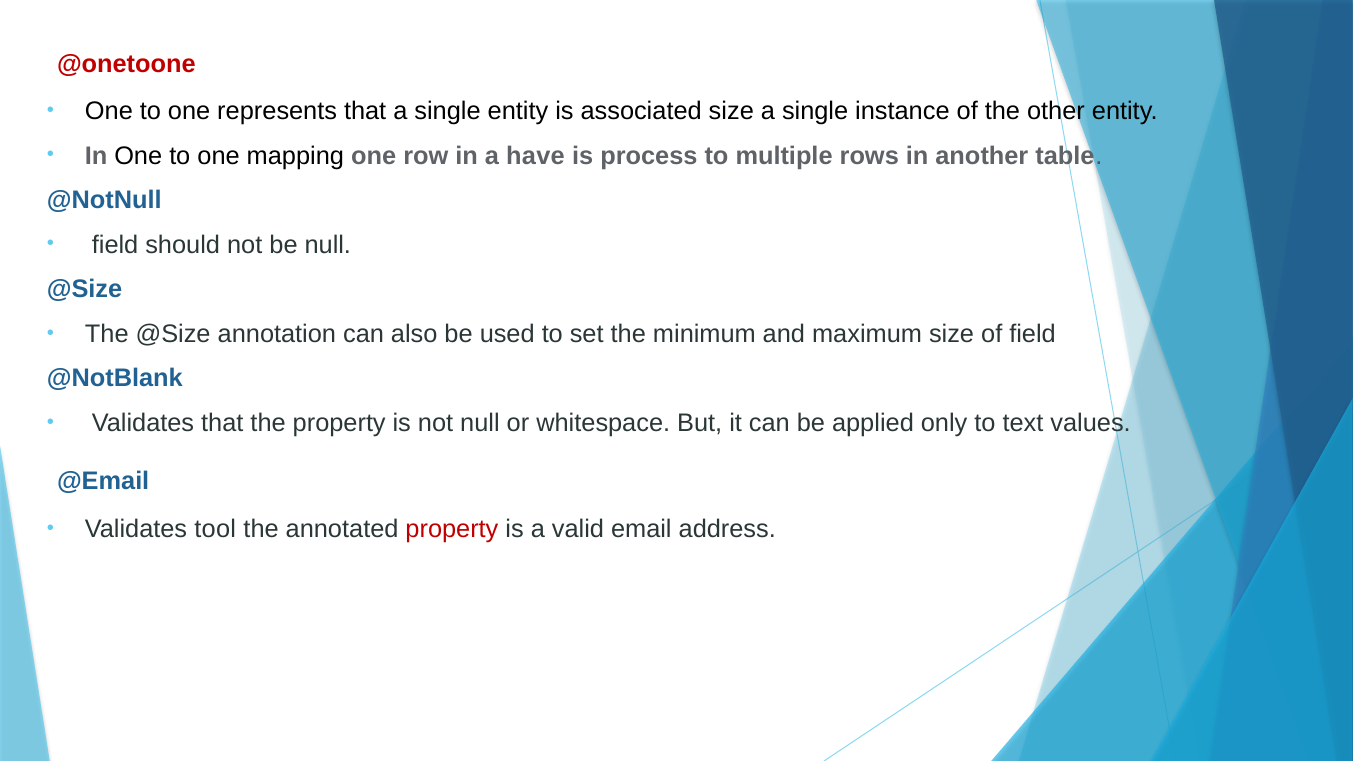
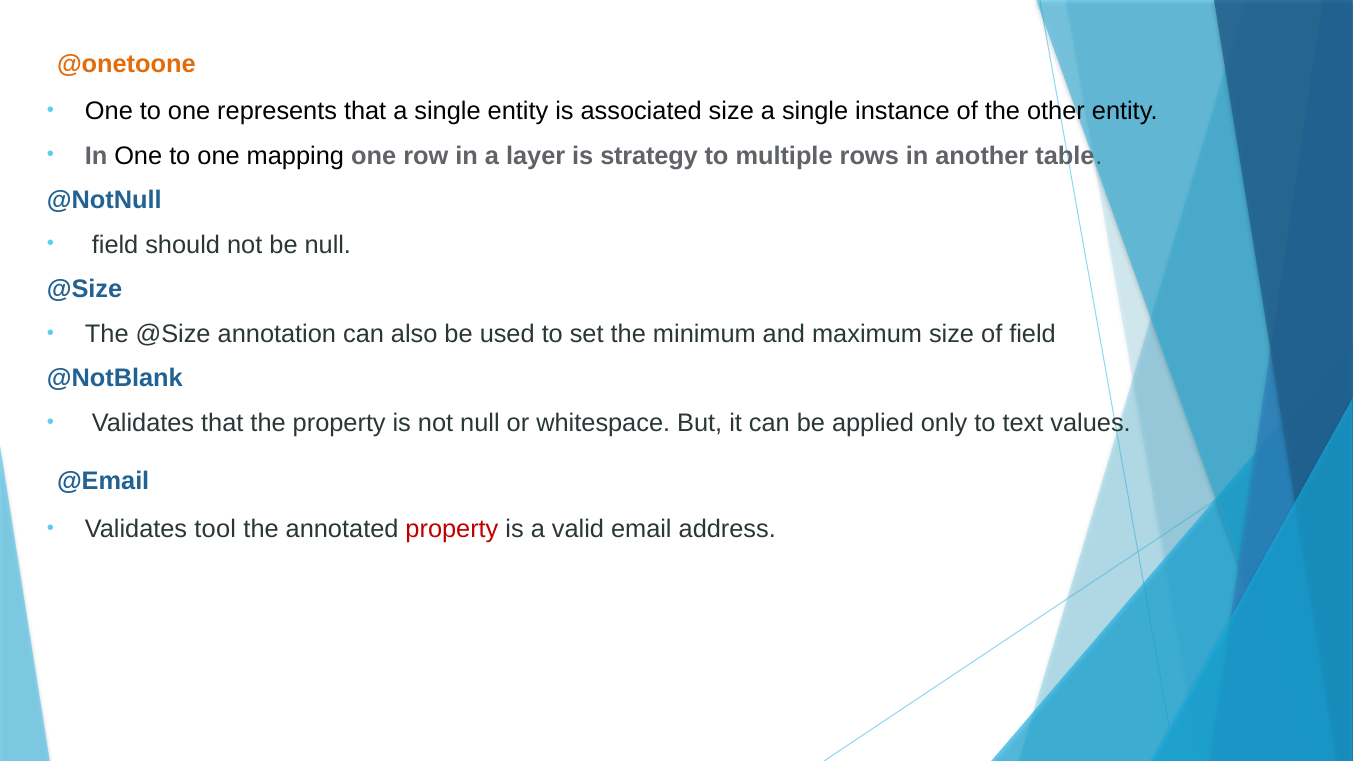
@onetoone colour: red -> orange
have: have -> layer
process: process -> strategy
